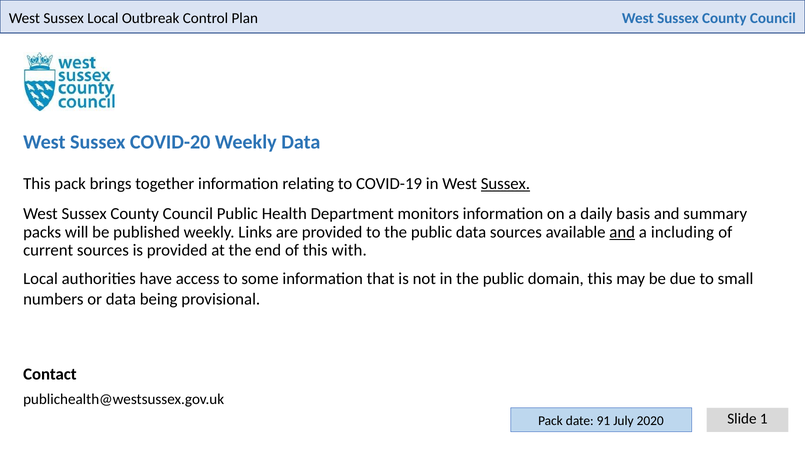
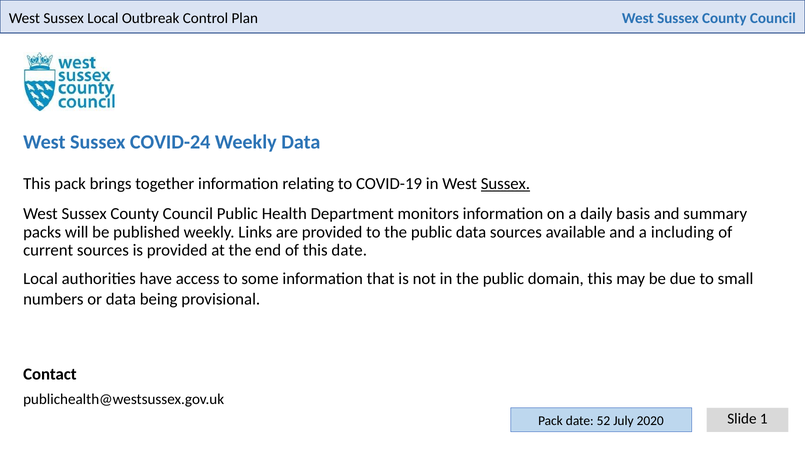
COVID-20: COVID-20 -> COVID-24
and at (622, 232) underline: present -> none
this with: with -> date
91: 91 -> 52
